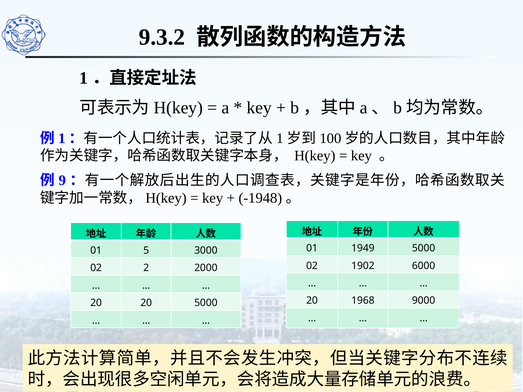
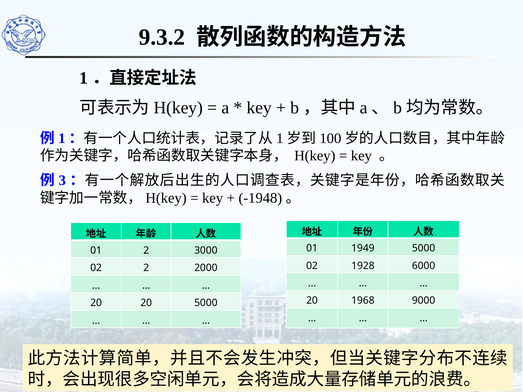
9: 9 -> 3
01 5: 5 -> 2
1902: 1902 -> 1928
